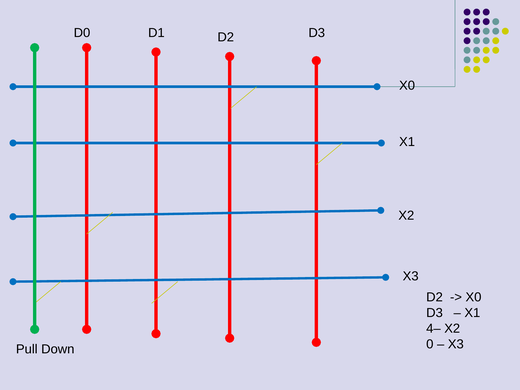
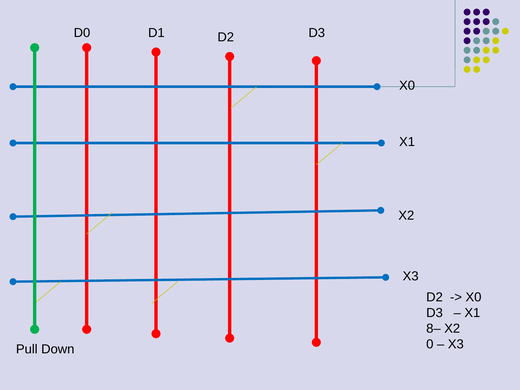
4–: 4– -> 8–
